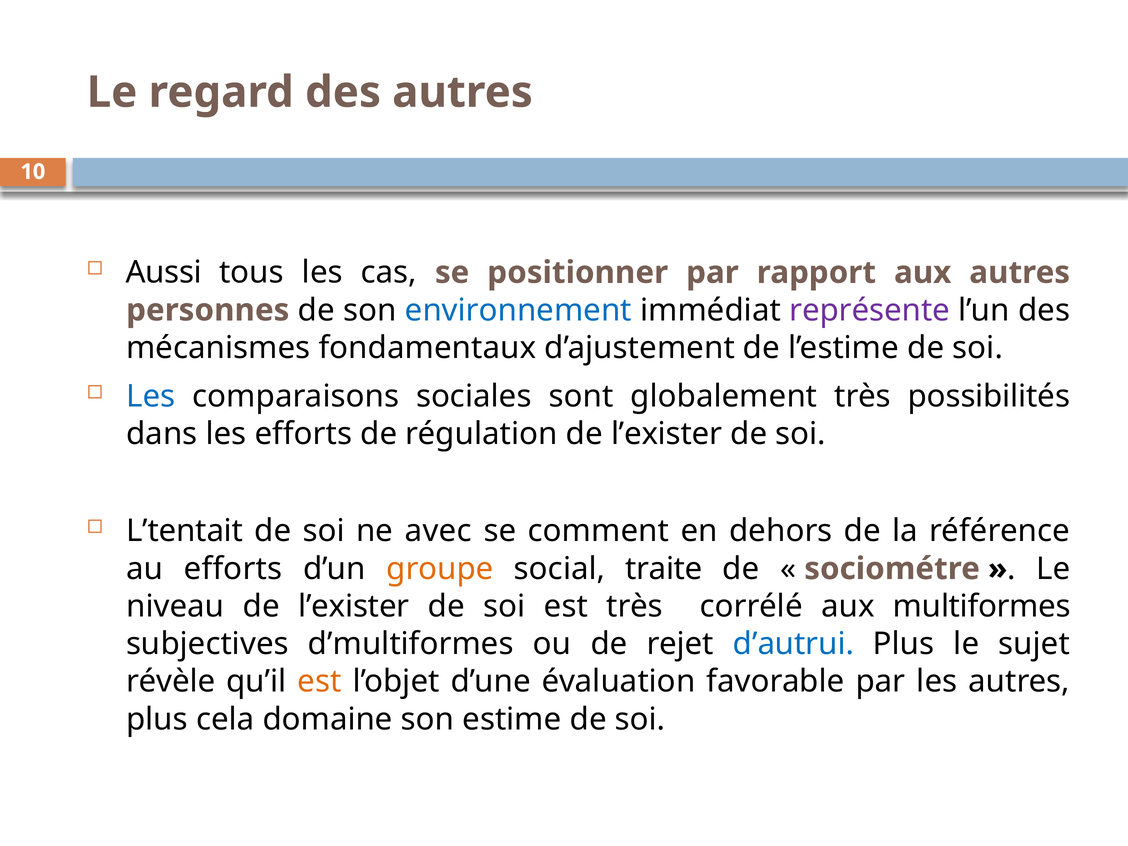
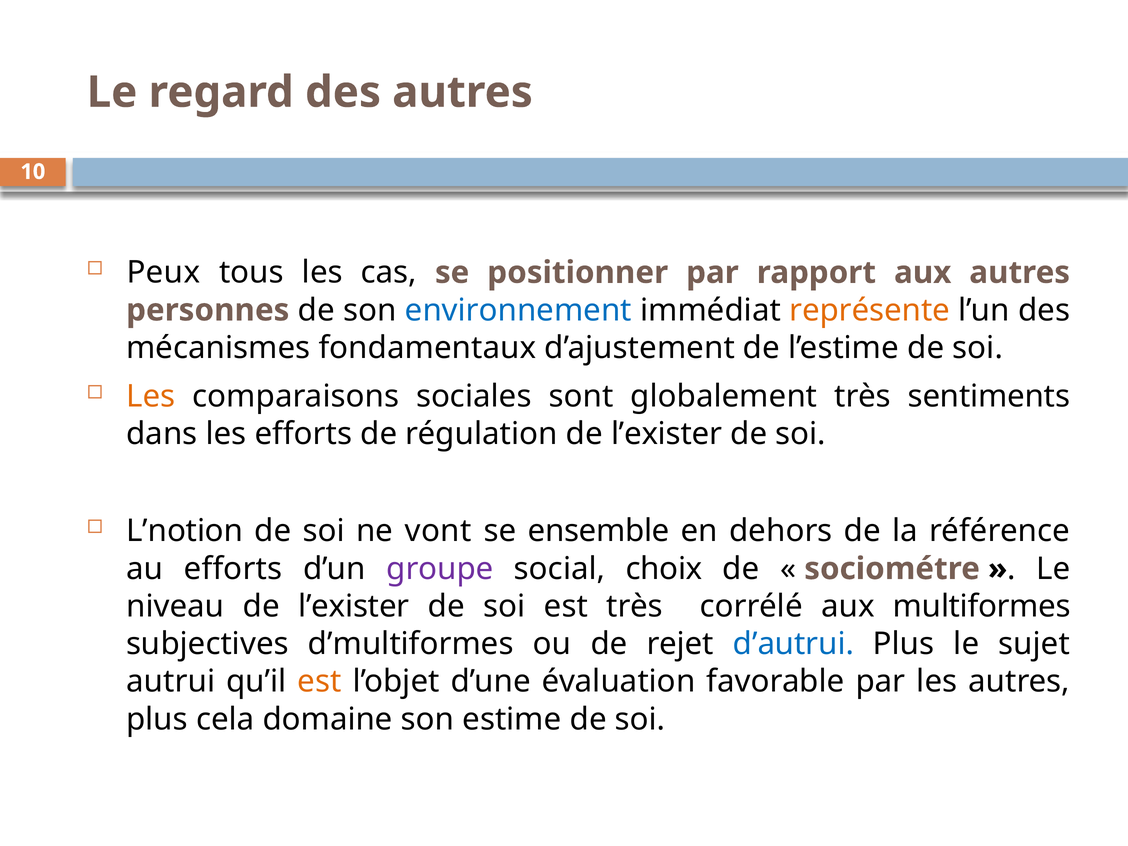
Aussi: Aussi -> Peux
représente colour: purple -> orange
Les at (151, 396) colour: blue -> orange
possibilités: possibilités -> sentiments
L’tentait: L’tentait -> L’notion
avec: avec -> vont
comment: comment -> ensemble
groupe colour: orange -> purple
traite: traite -> choix
révèle: révèle -> autrui
